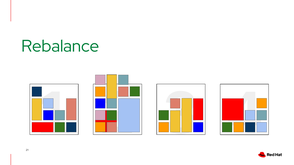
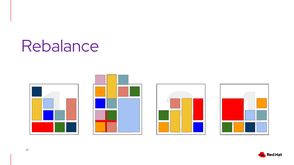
Rebalance colour: green -> purple
